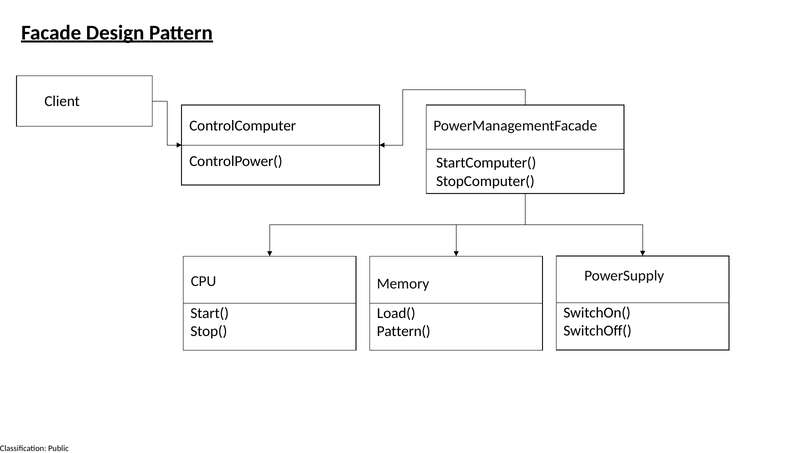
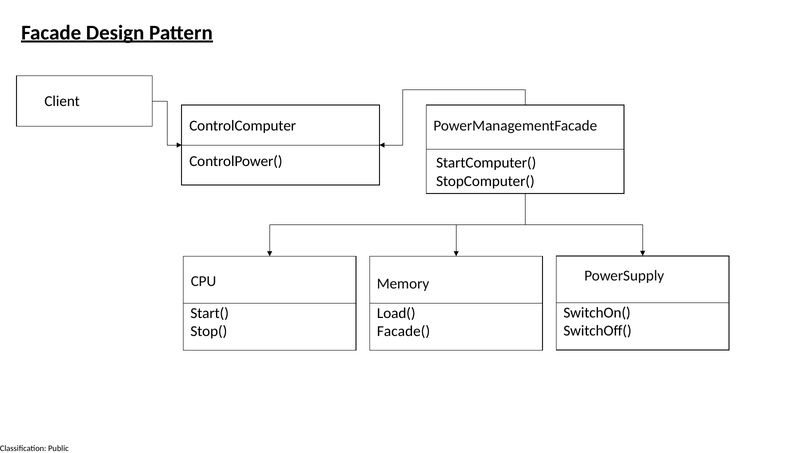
Pattern(: Pattern( -> Facade(
